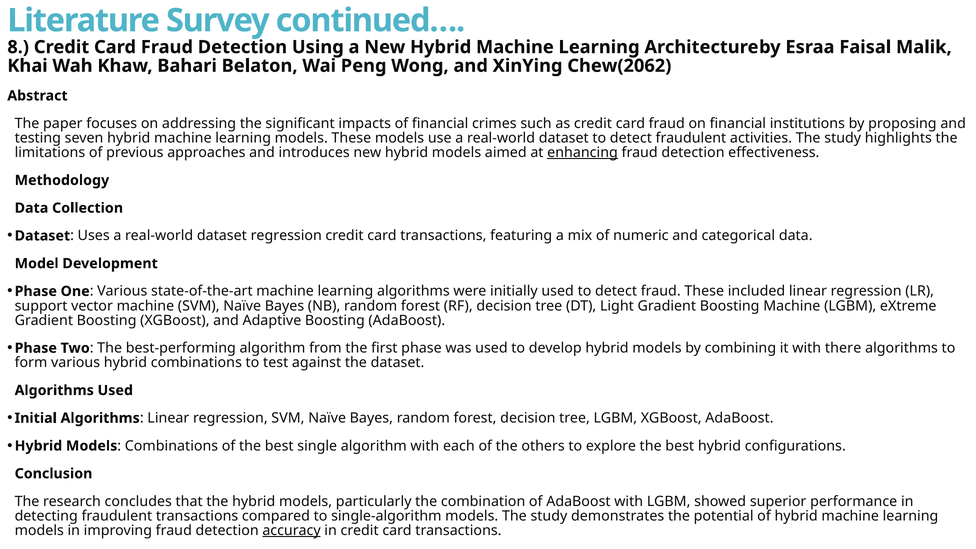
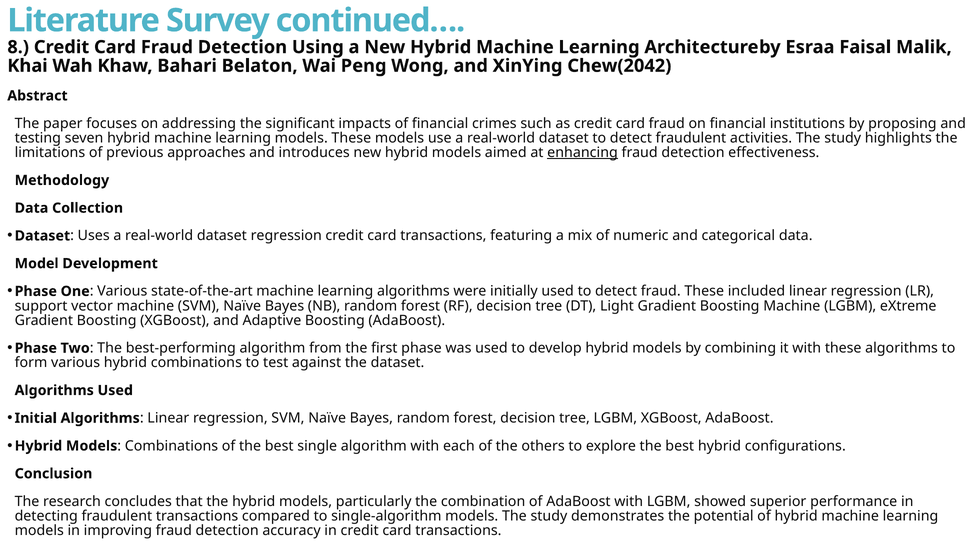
Chew(2062: Chew(2062 -> Chew(2042
with there: there -> these
accuracy underline: present -> none
